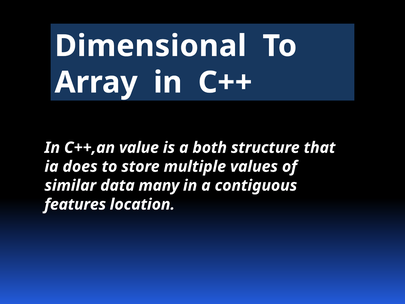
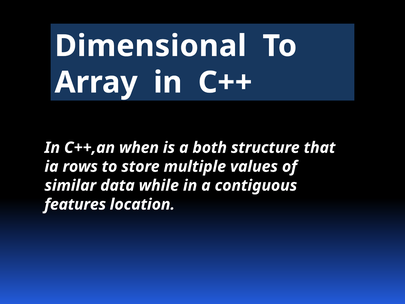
value: value -> when
does: does -> rows
many: many -> while
